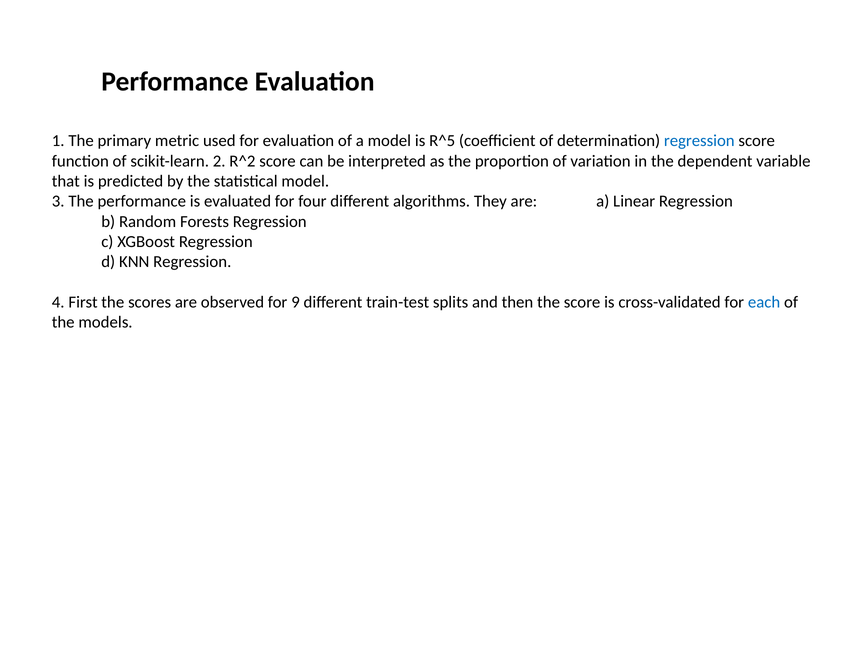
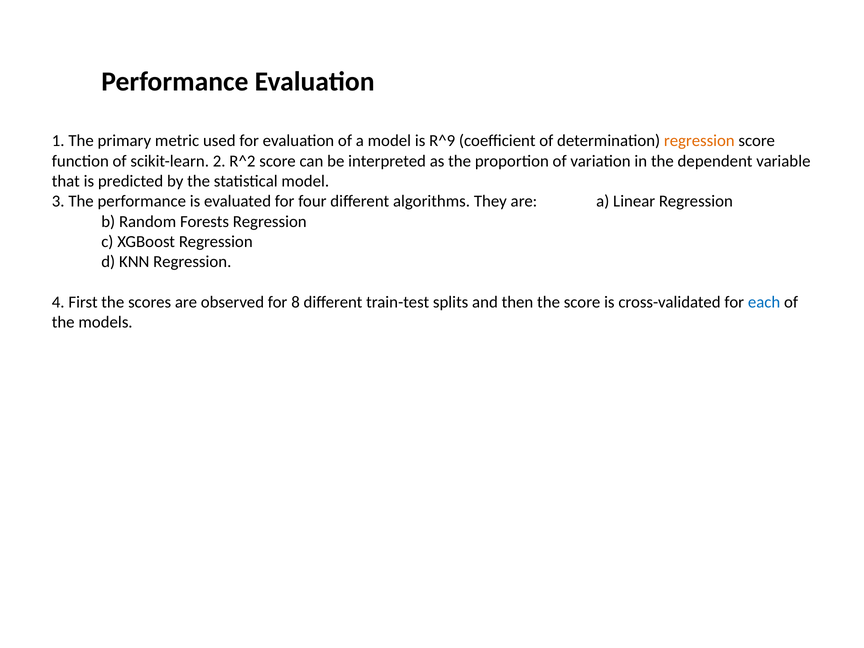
R^5: R^5 -> R^9
regression at (699, 141) colour: blue -> orange
9: 9 -> 8
